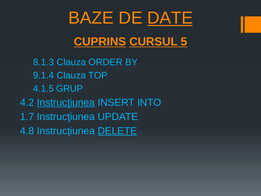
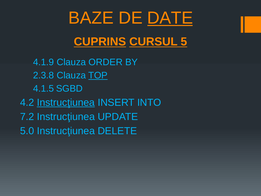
8.1.3: 8.1.3 -> 4.1.9
9.1.4: 9.1.4 -> 2.3.8
TOP underline: none -> present
GRUP: GRUP -> SGBD
1.7: 1.7 -> 7.2
4.8: 4.8 -> 5.0
DELETE underline: present -> none
